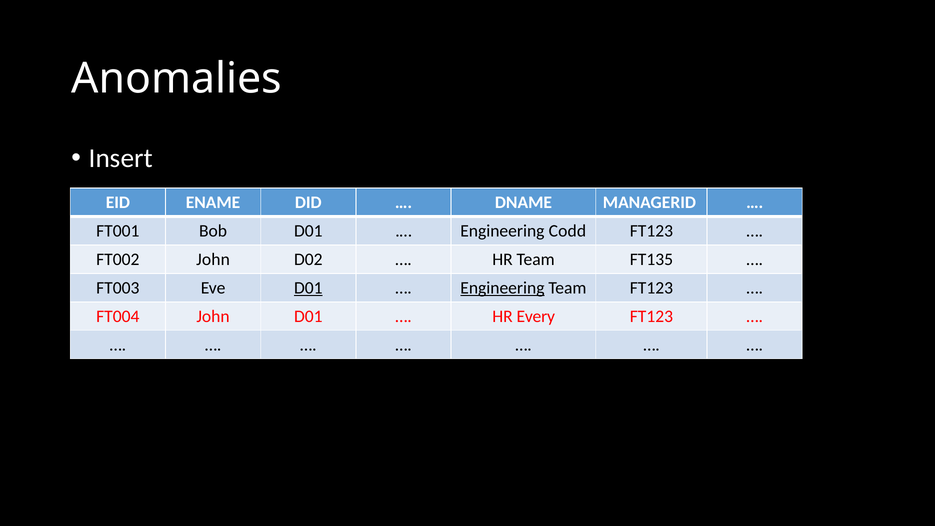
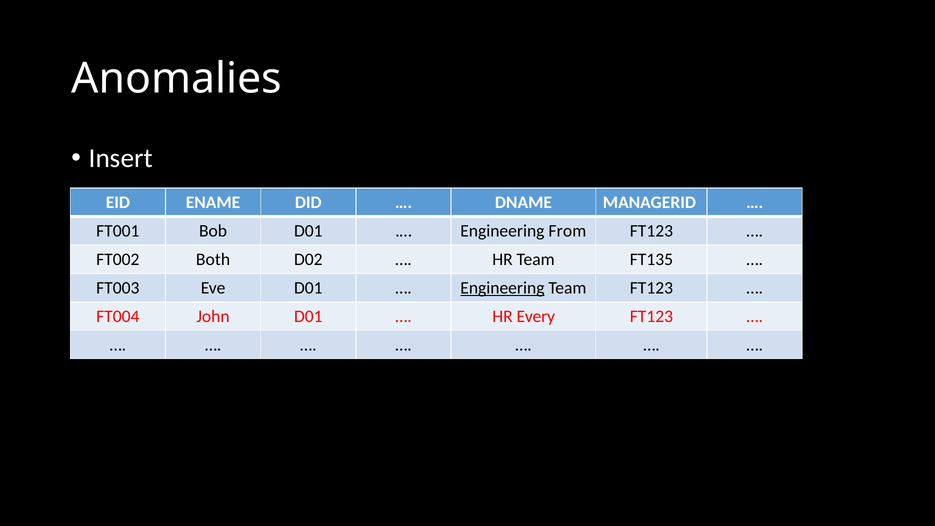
Codd: Codd -> From
FT002 John: John -> Both
D01 at (308, 288) underline: present -> none
